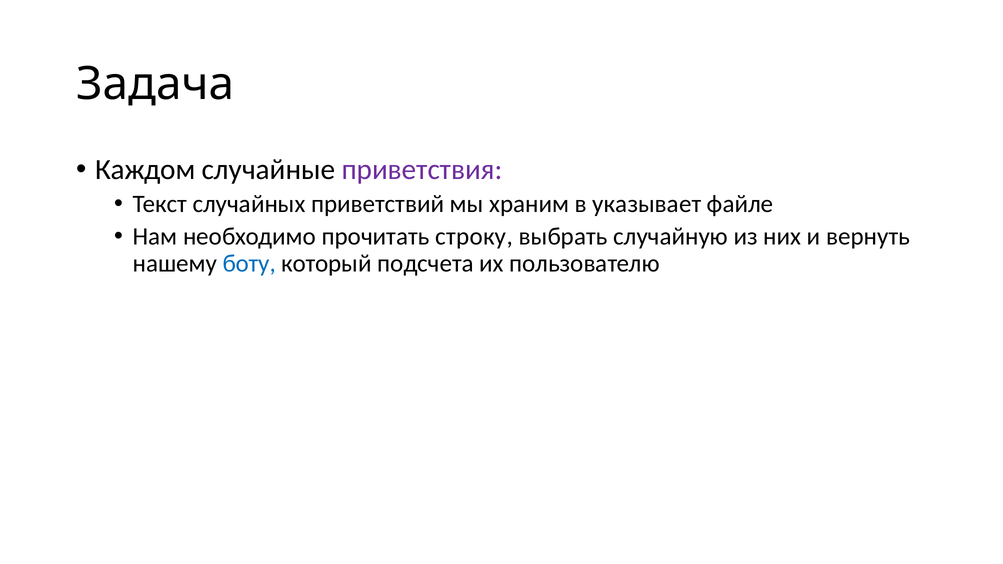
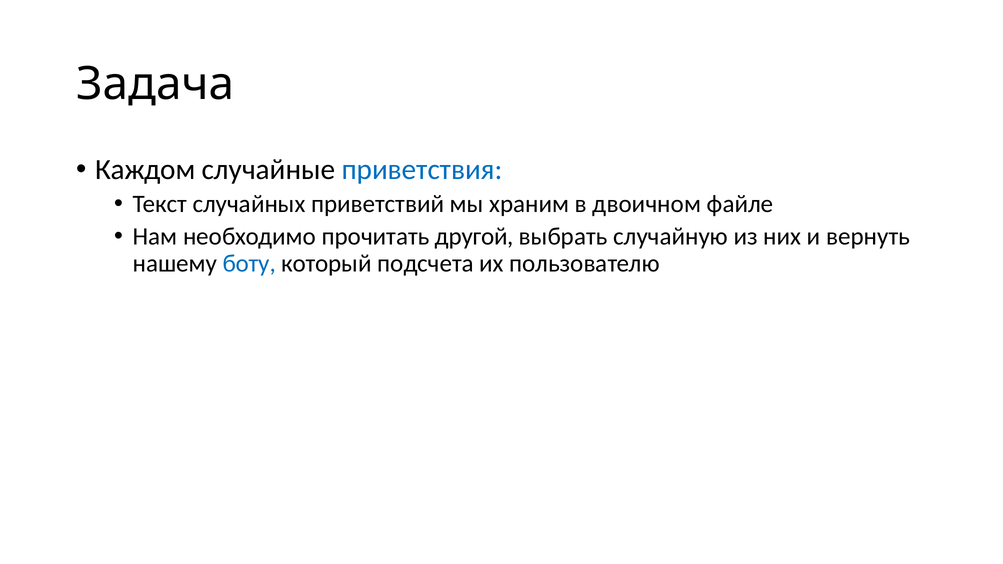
приветствия colour: purple -> blue
указывает: указывает -> двоичном
строку: строку -> другой
